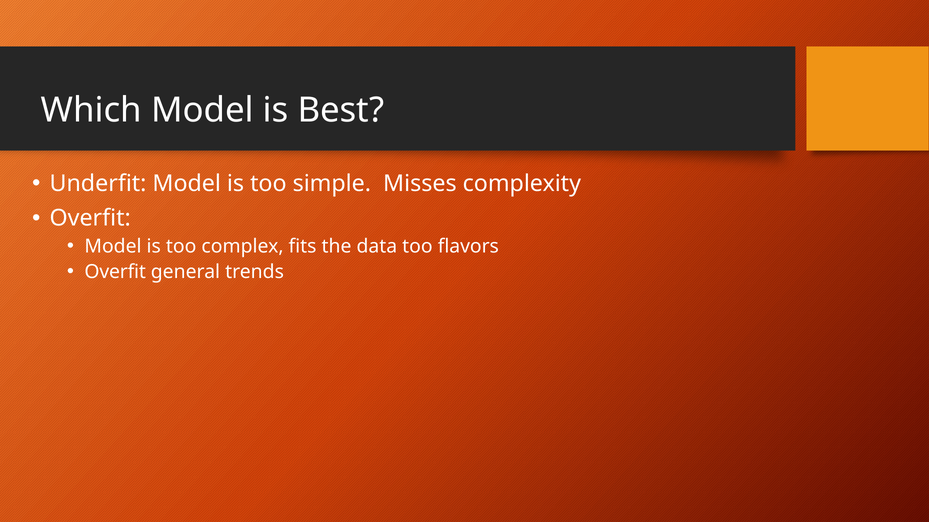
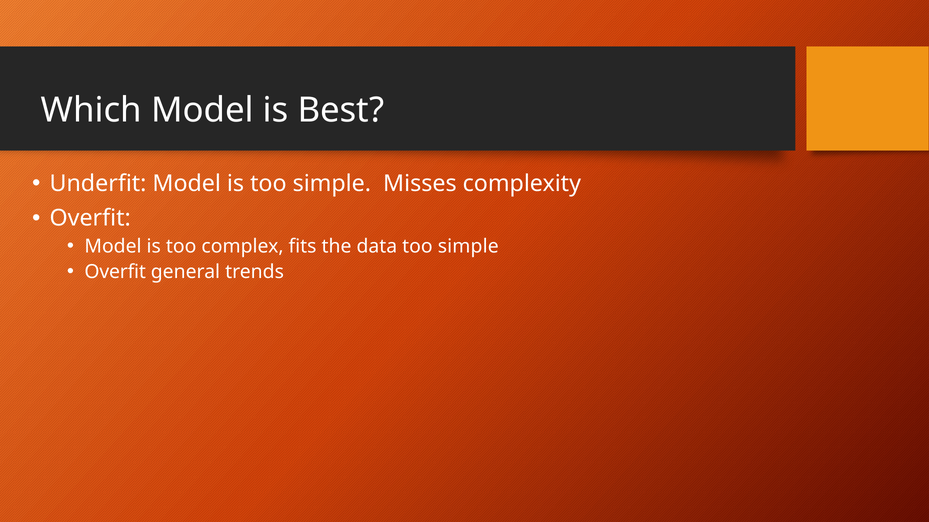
data too flavors: flavors -> simple
